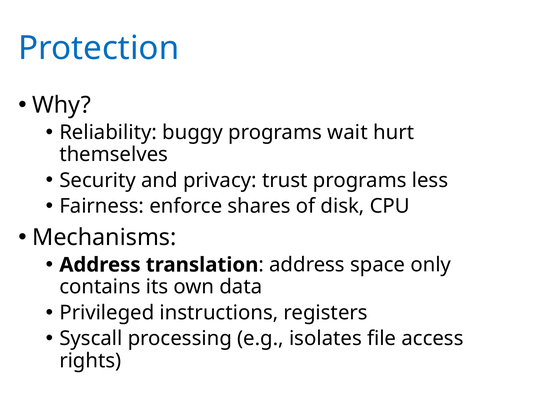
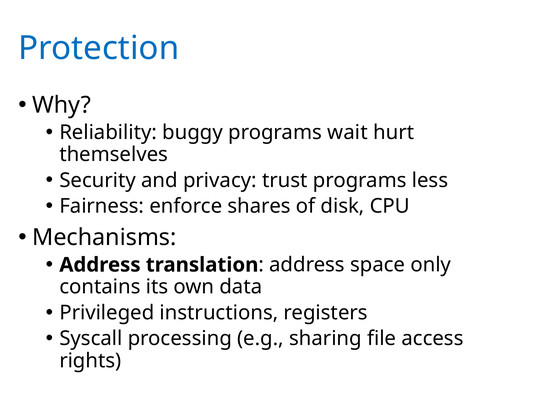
isolates: isolates -> sharing
